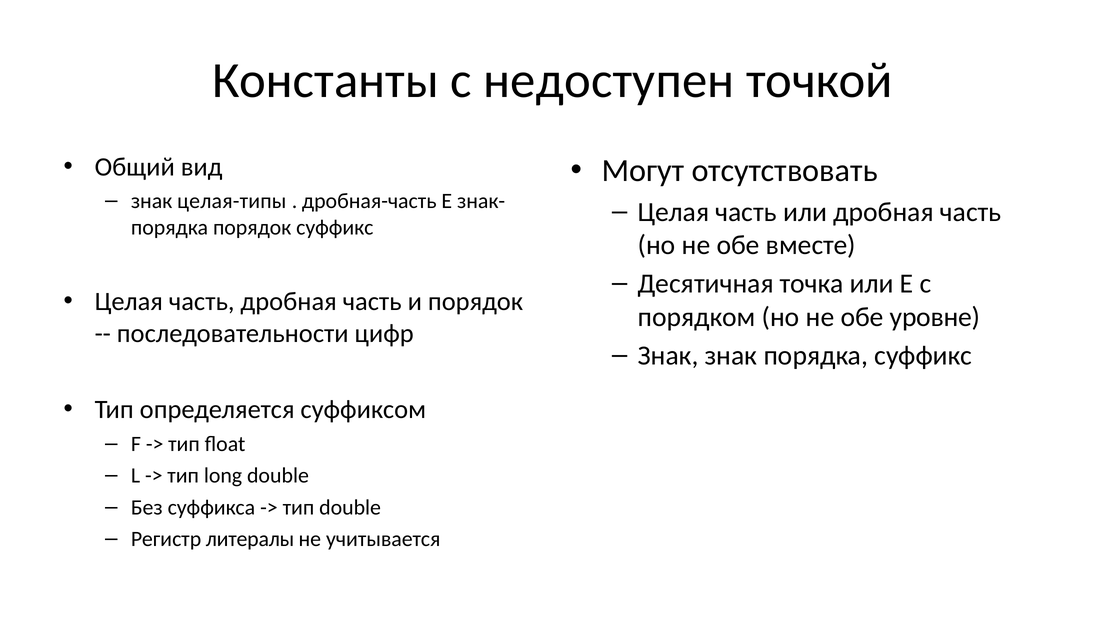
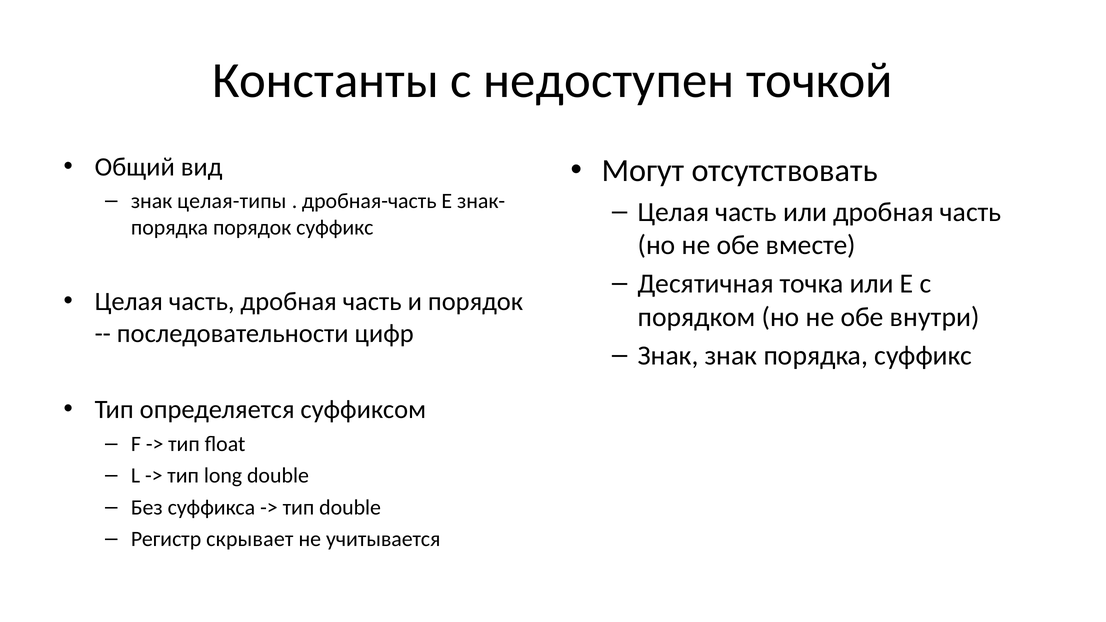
уровне: уровне -> внутри
литералы: литералы -> скрывает
